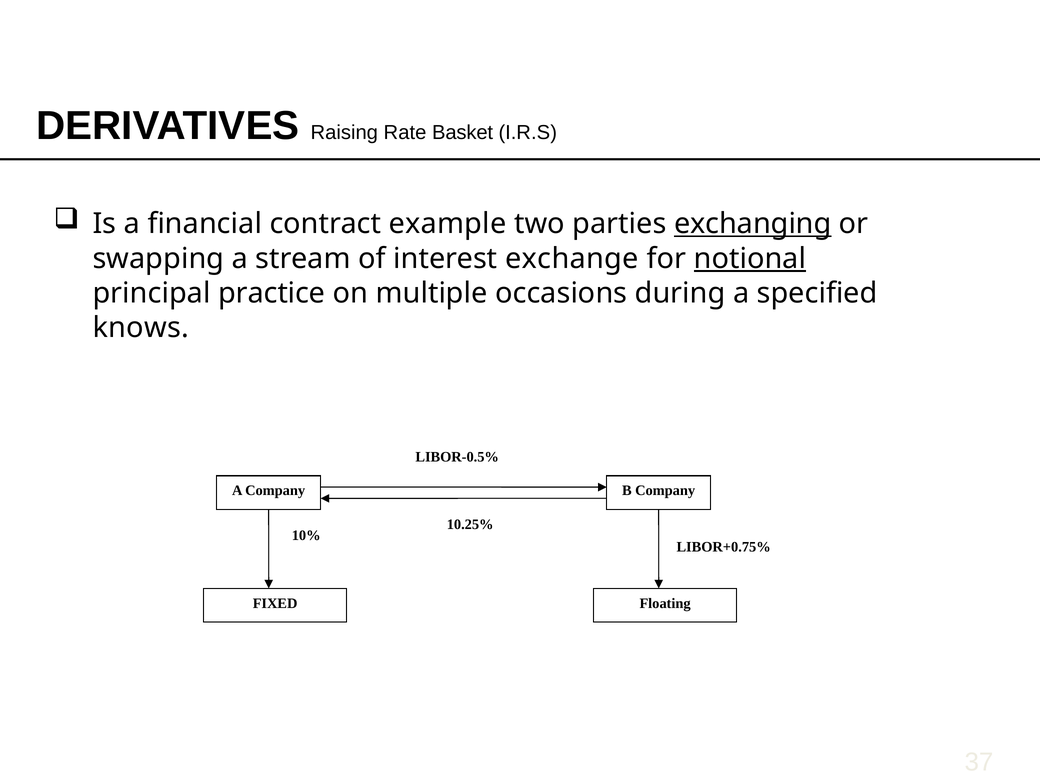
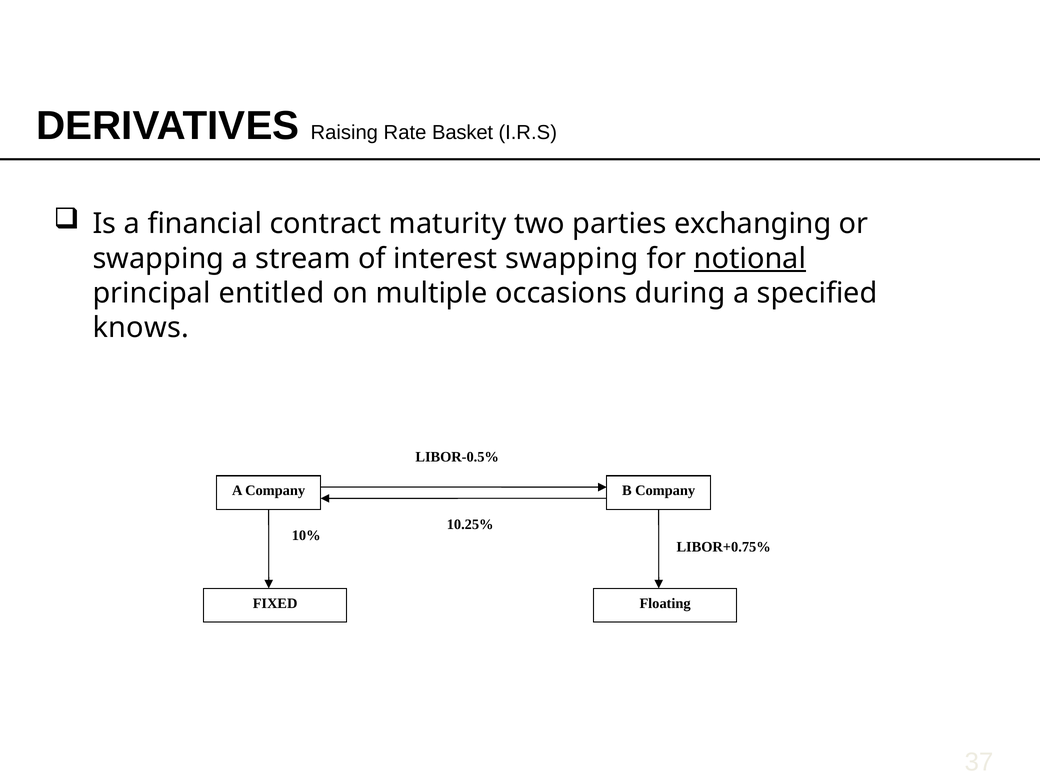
example: example -> maturity
exchanging underline: present -> none
interest exchange: exchange -> swapping
practice: practice -> entitled
